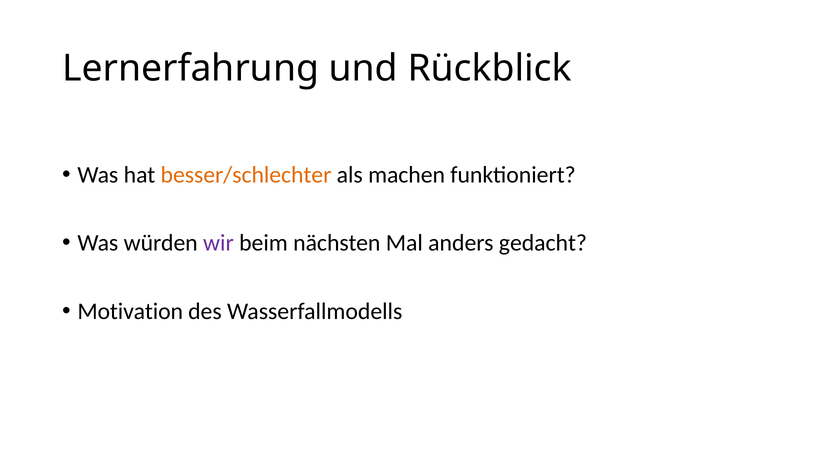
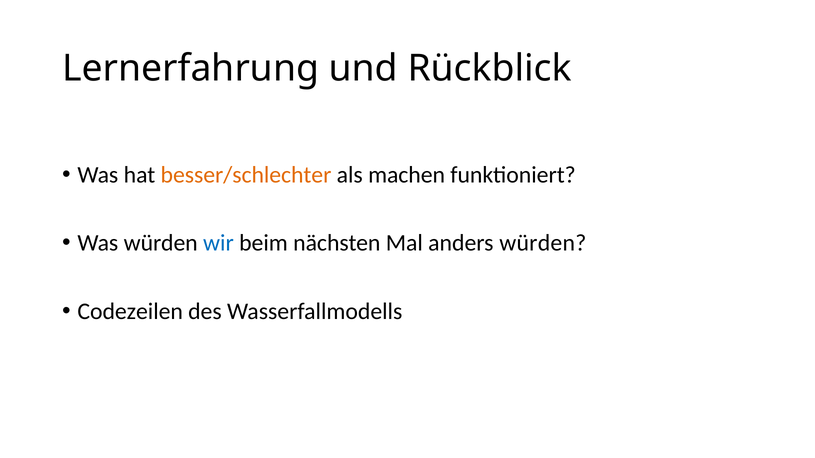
wir colour: purple -> blue
anders gedacht: gedacht -> würden
Motivation: Motivation -> Codezeilen
